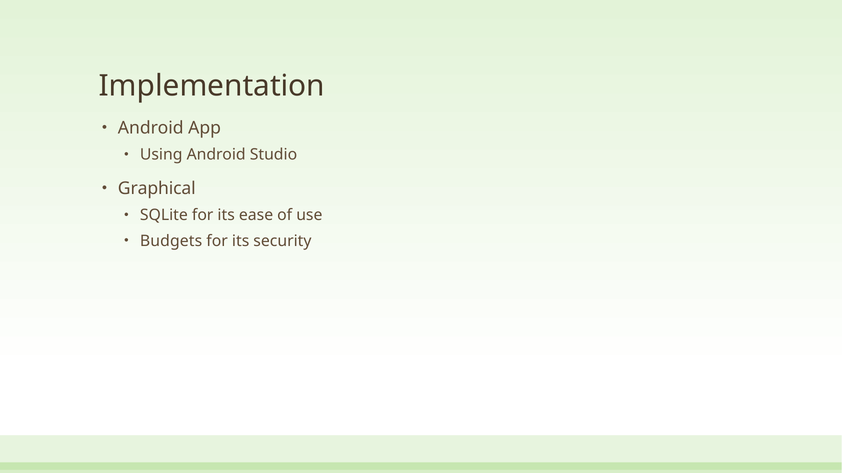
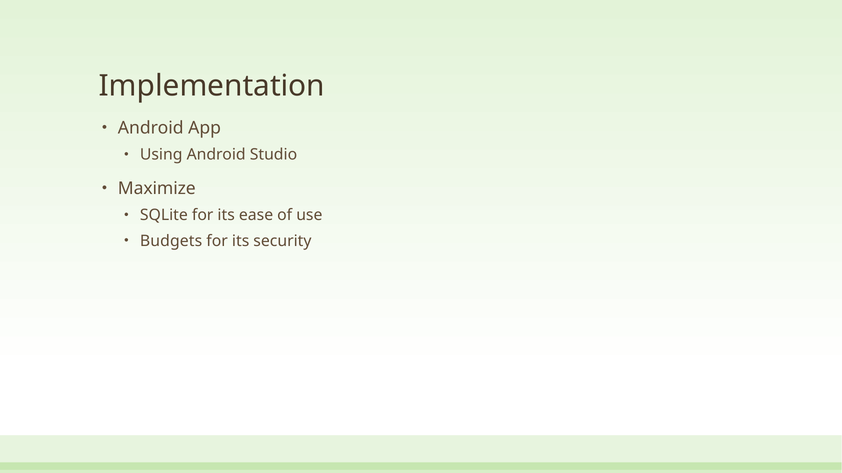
Graphical: Graphical -> Maximize
